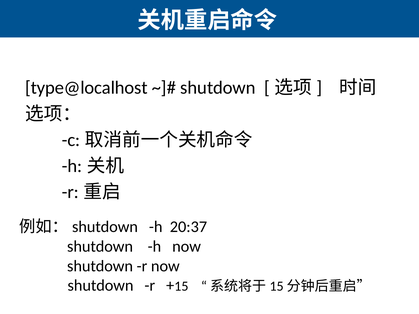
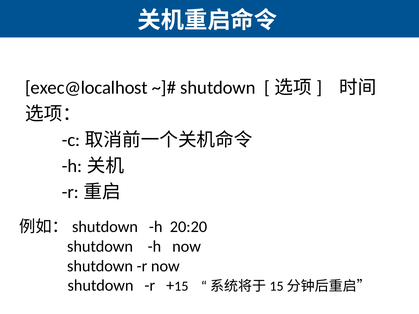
type@localhost: type@localhost -> exec@localhost
20:37: 20:37 -> 20:20
